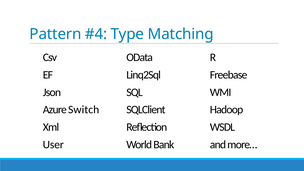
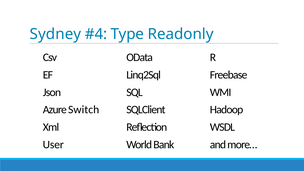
Pattern: Pattern -> Sydney
Matching: Matching -> Readonly
